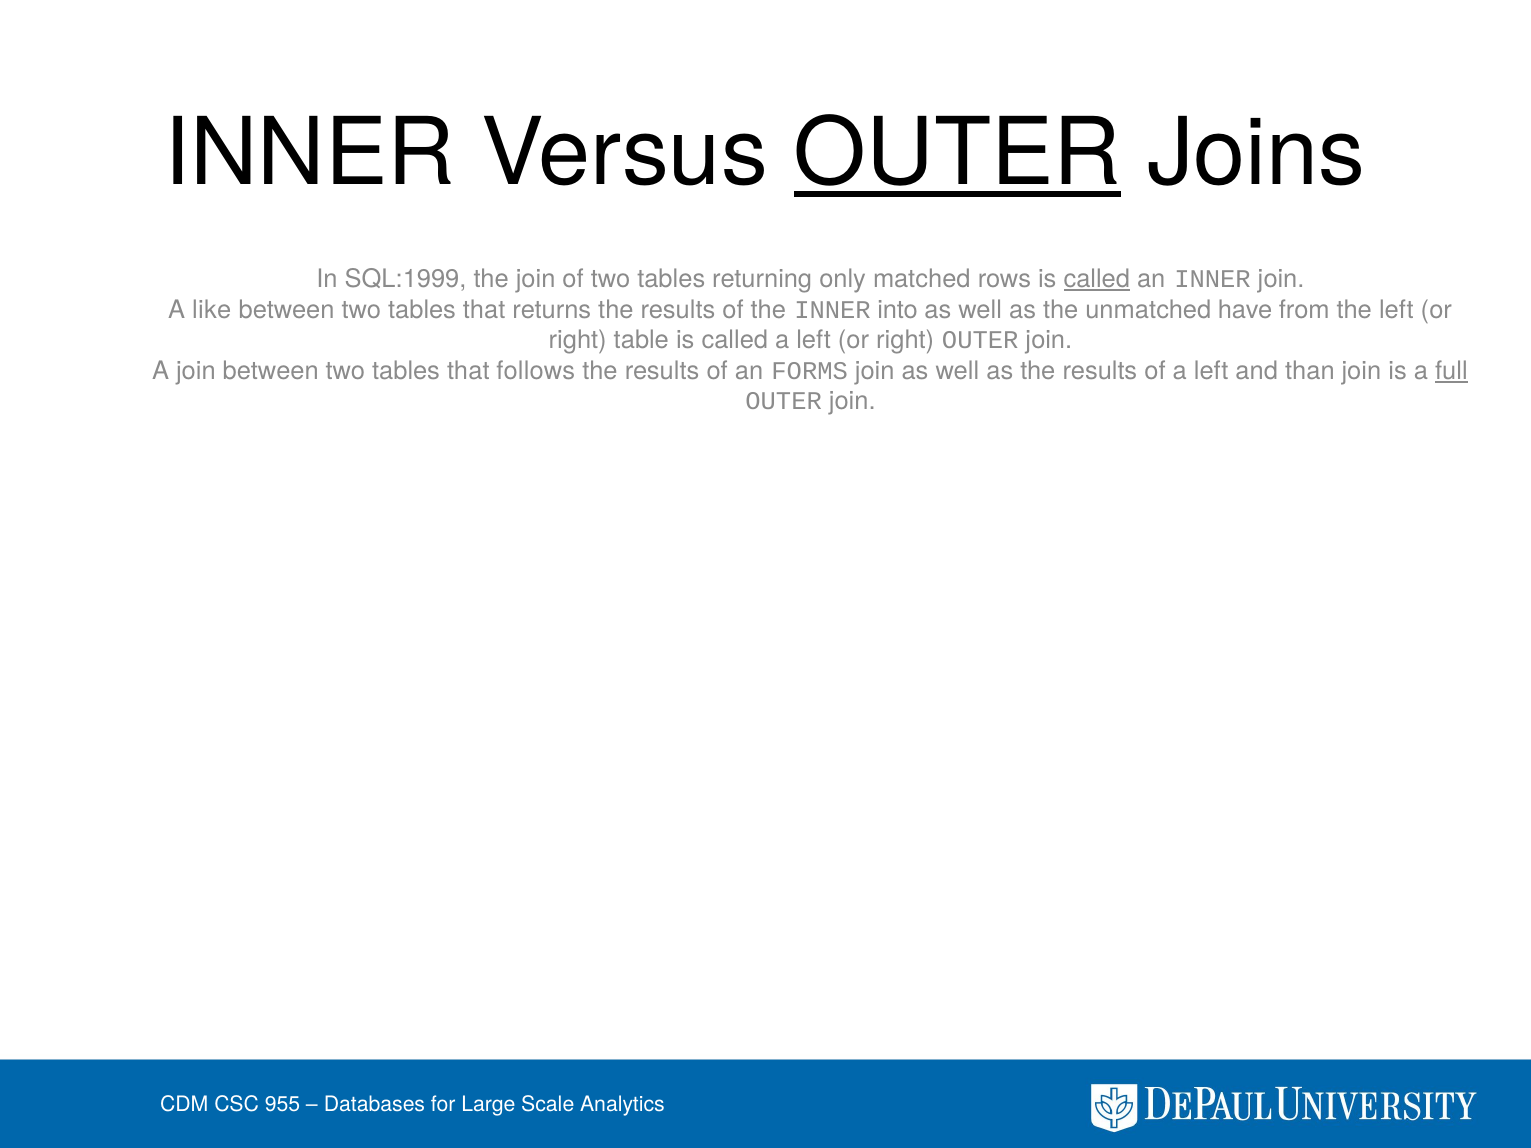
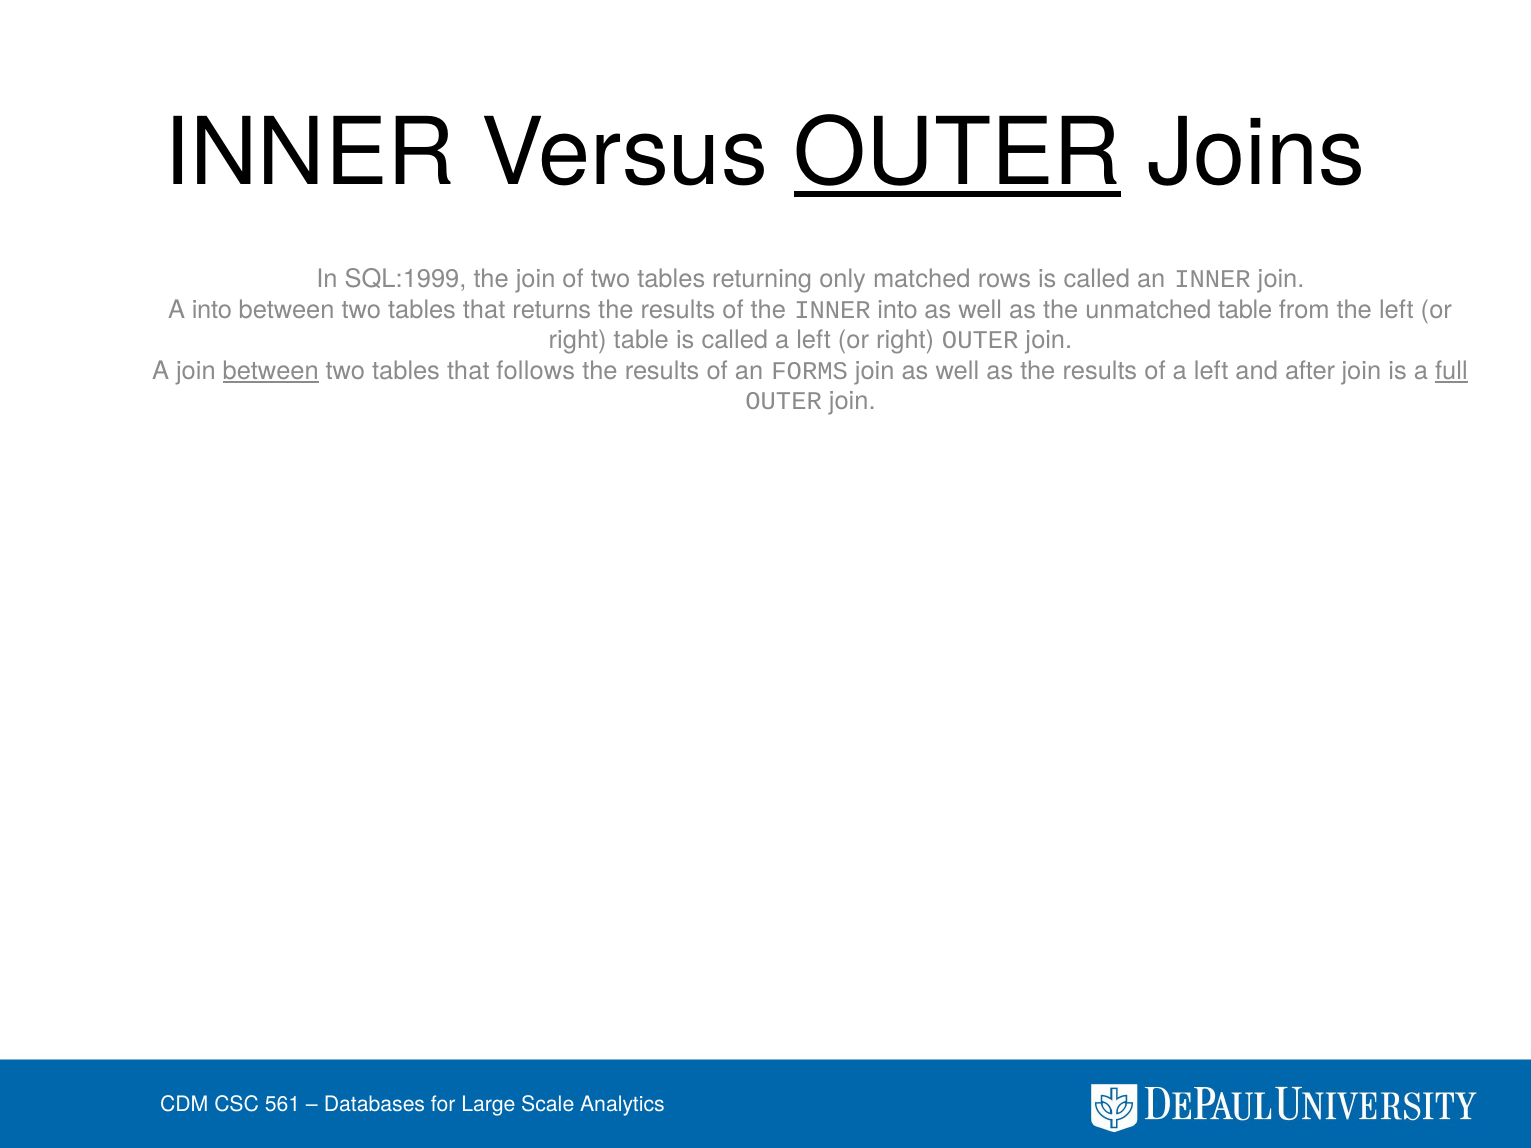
called at (1097, 279) underline: present -> none
A like: like -> into
unmatched have: have -> table
between at (271, 371) underline: none -> present
than: than -> after
955: 955 -> 561
